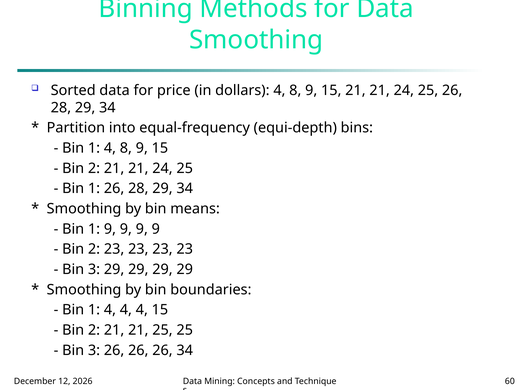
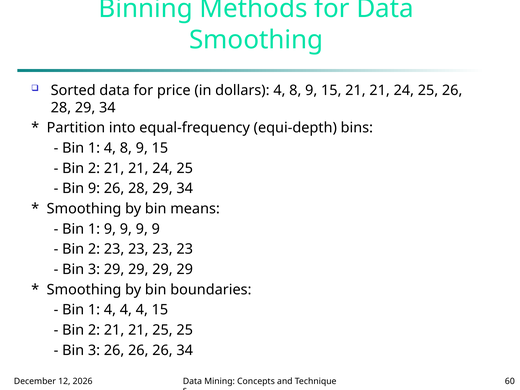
1 at (94, 189): 1 -> 9
